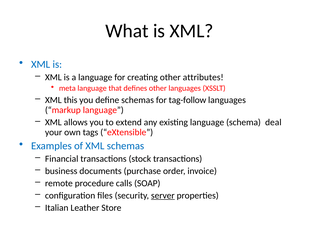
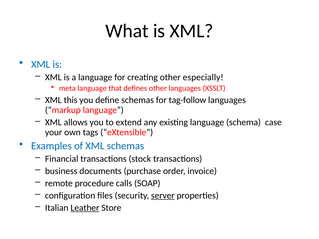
attributes: attributes -> especially
deal: deal -> case
Leather underline: none -> present
